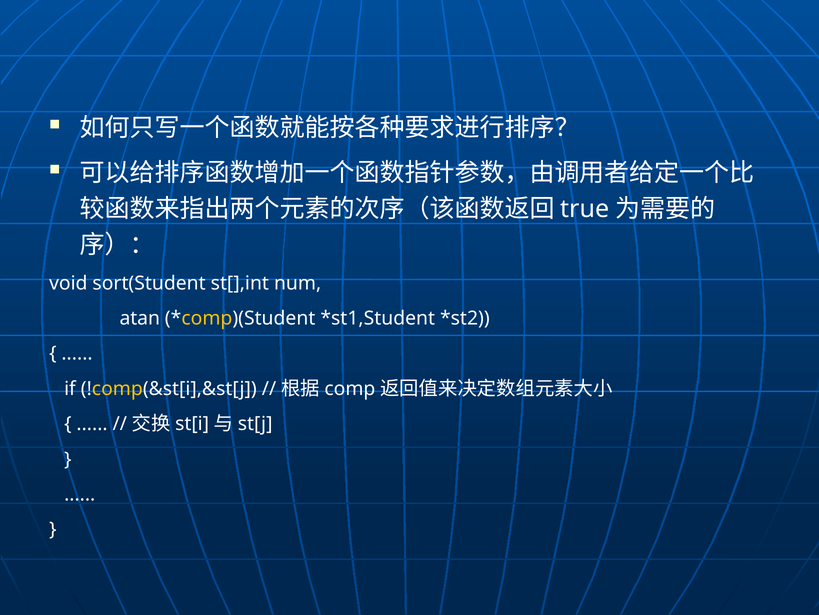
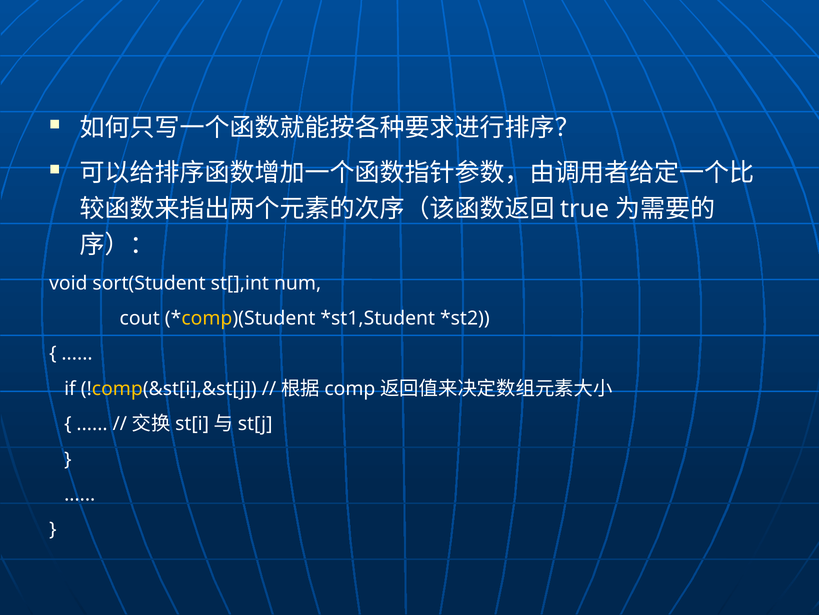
atan: atan -> cout
